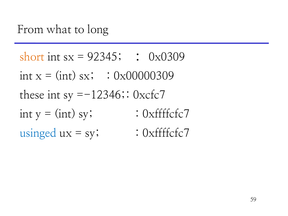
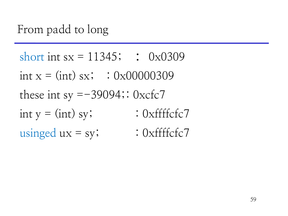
what: what -> padd
short colour: orange -> blue
92345: 92345 -> 11345
=-12346: =-12346 -> =-39094
